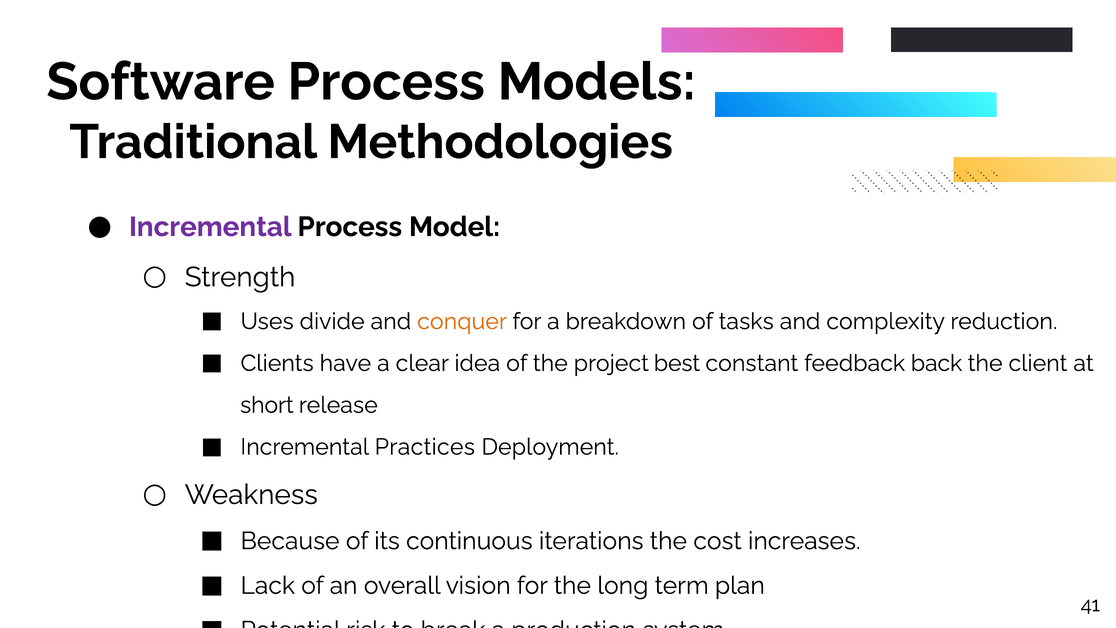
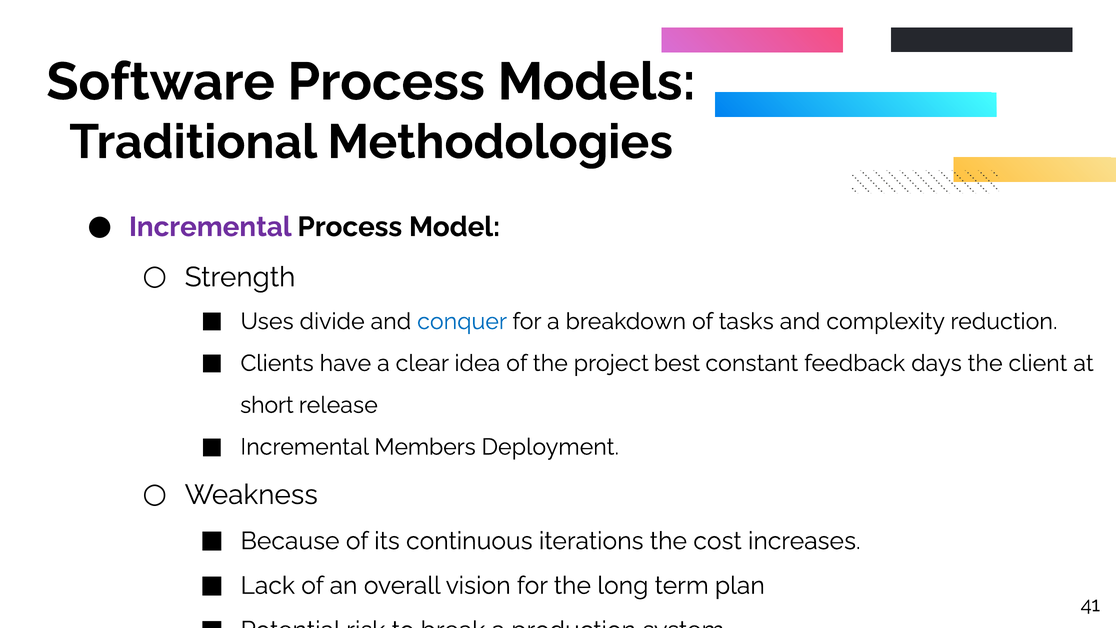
conquer colour: orange -> blue
back: back -> days
Practices: Practices -> Members
